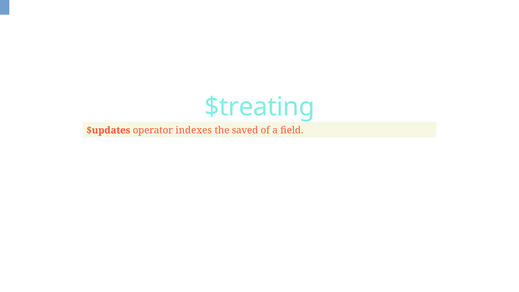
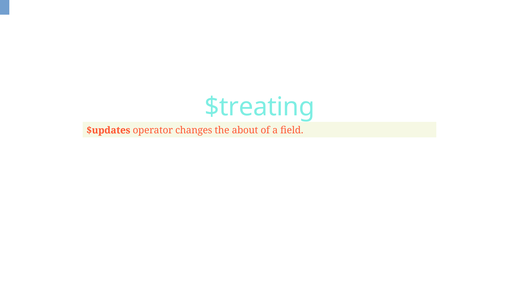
indexes: indexes -> changes
saved: saved -> about
